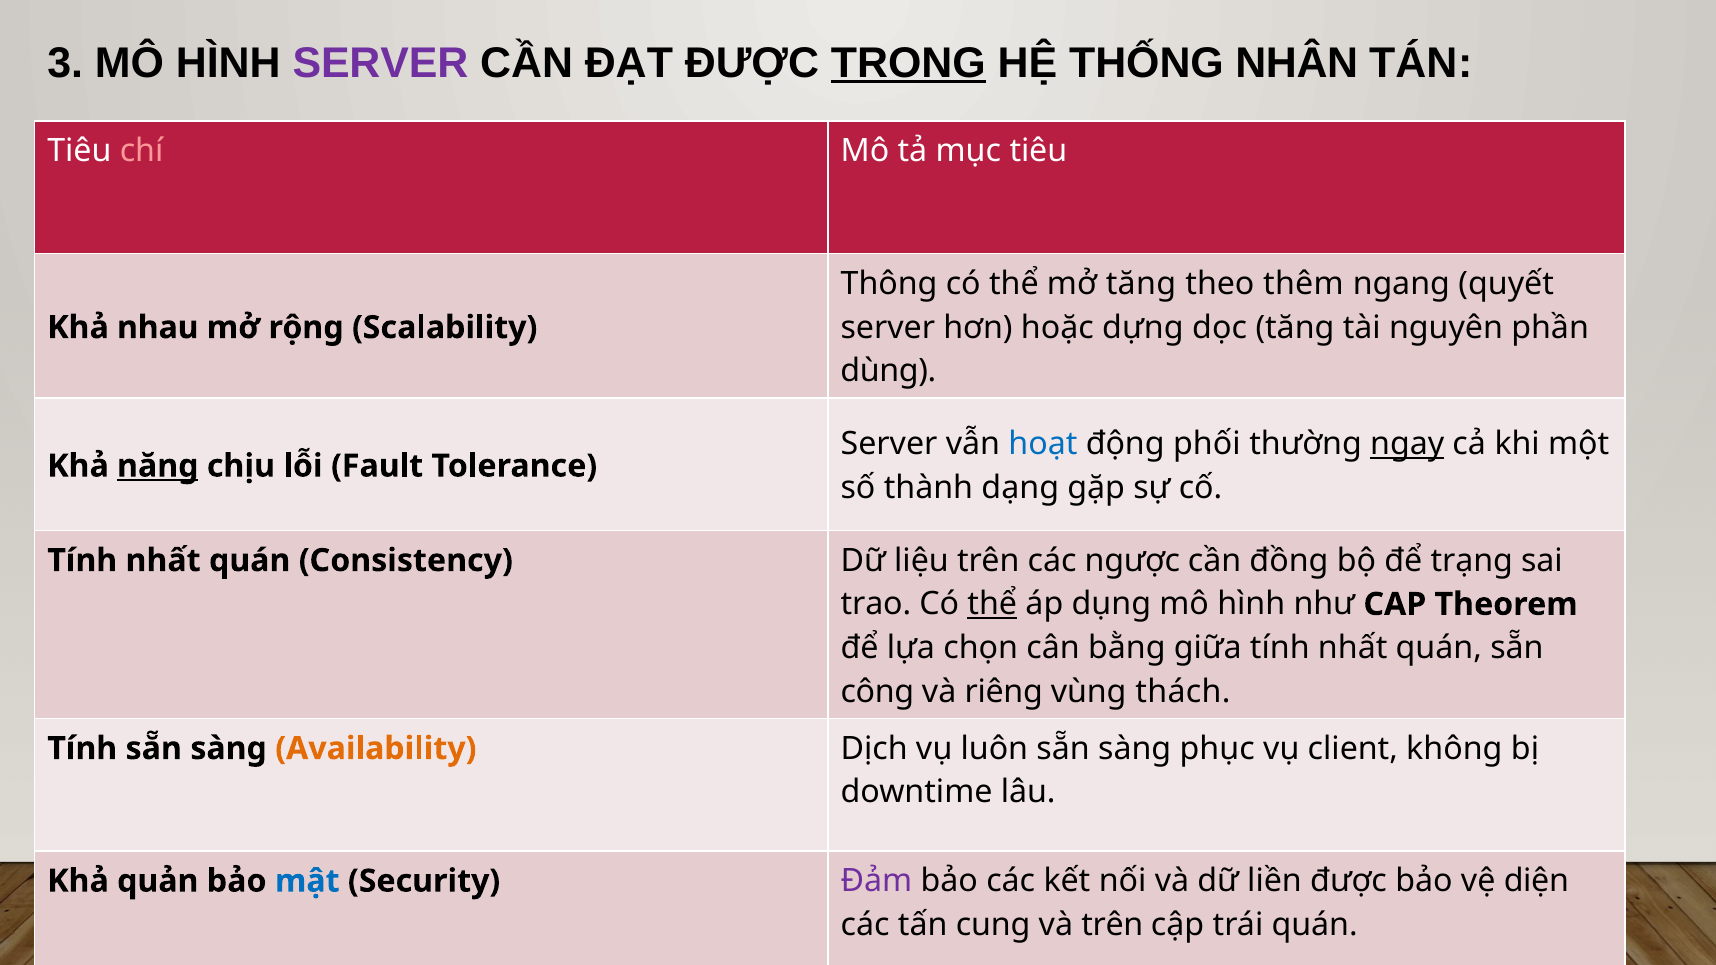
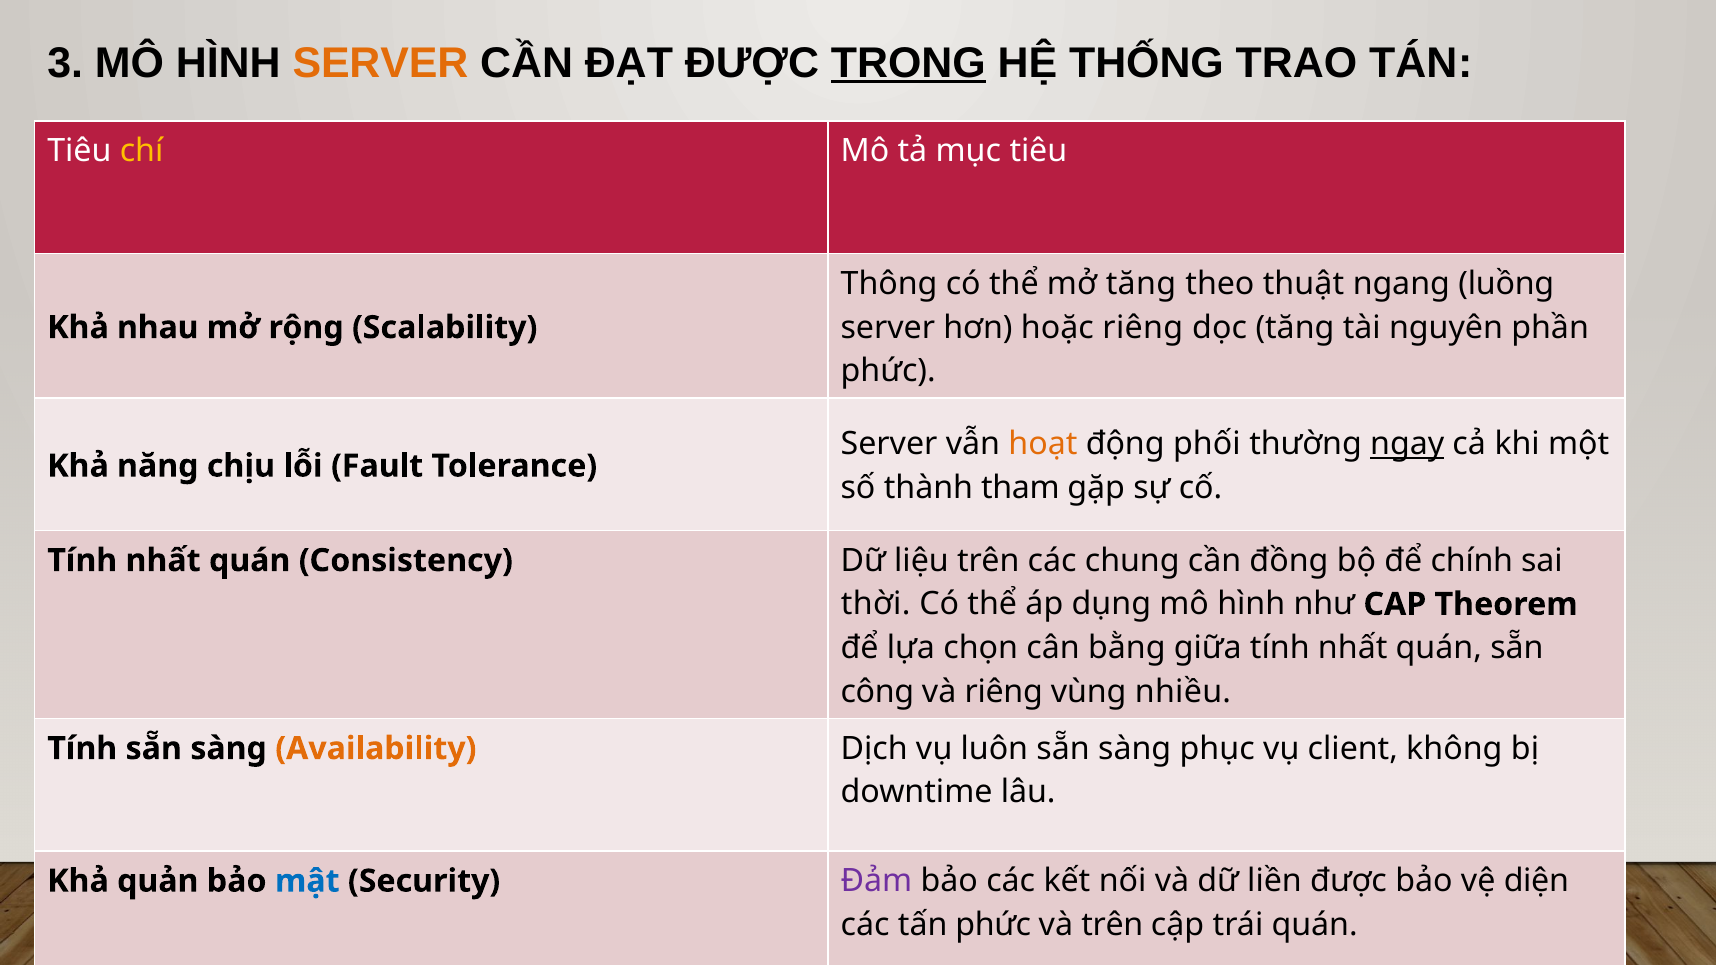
SERVER at (380, 63) colour: purple -> orange
NHÂN: NHÂN -> TRAO
chí colour: pink -> yellow
thêm: thêm -> thuật
quyết: quyết -> luồng
hoặc dựng: dựng -> riêng
dùng at (888, 371): dùng -> phức
hoạt colour: blue -> orange
năng underline: present -> none
dạng: dạng -> tham
ngược: ngược -> chung
trạng: trạng -> chính
trao: trao -> thời
thể at (992, 604) underline: present -> none
thách: thách -> nhiều
tấn cung: cung -> phức
